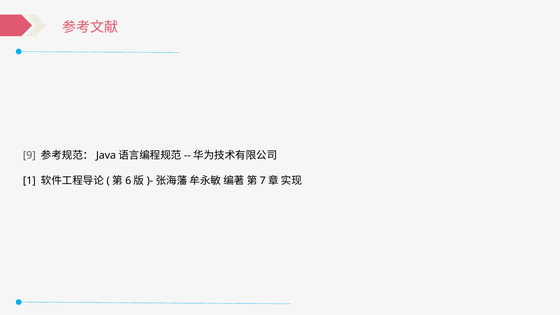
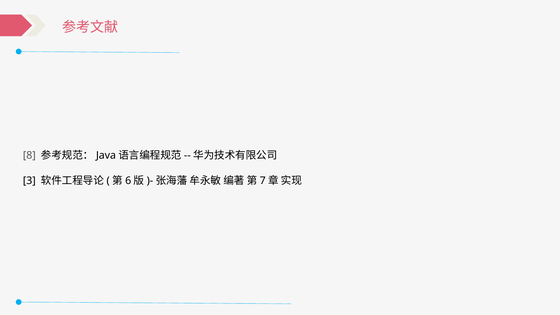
9: 9 -> 8
1: 1 -> 3
